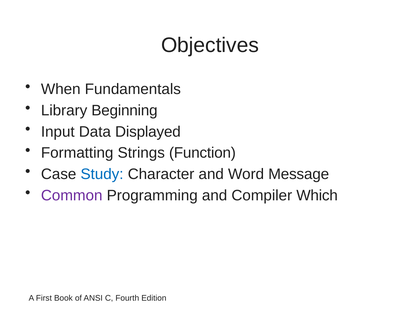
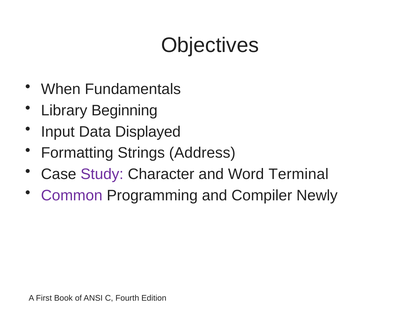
Function: Function -> Address
Study colour: blue -> purple
Message: Message -> Terminal
Which: Which -> Newly
